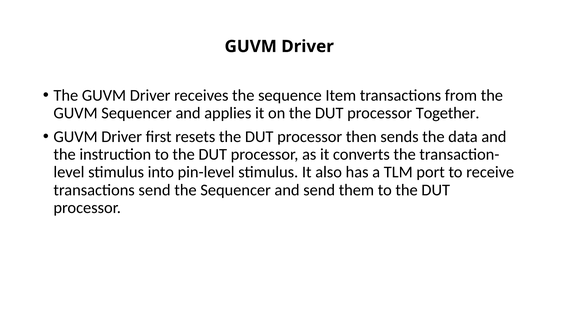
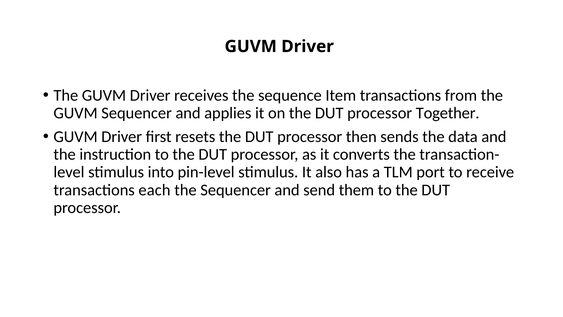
transactions send: send -> each
